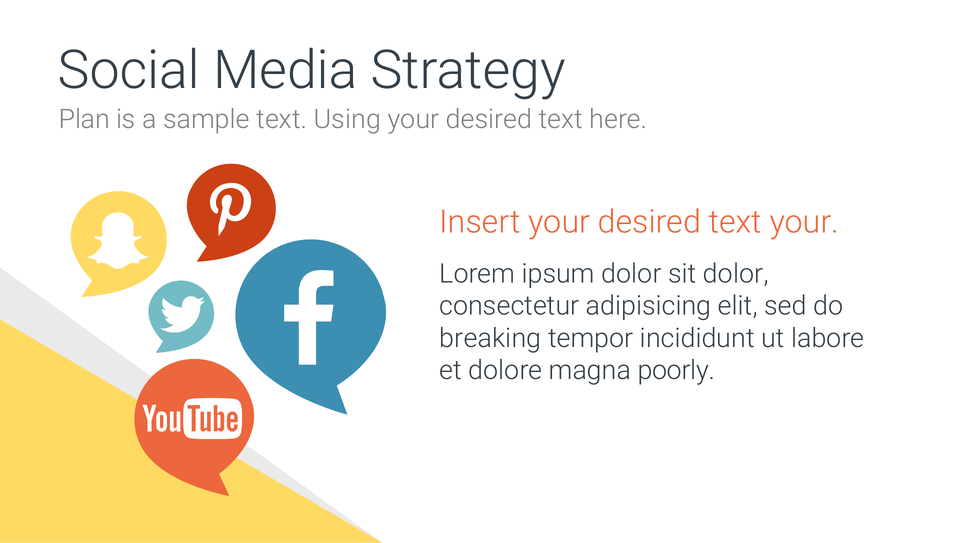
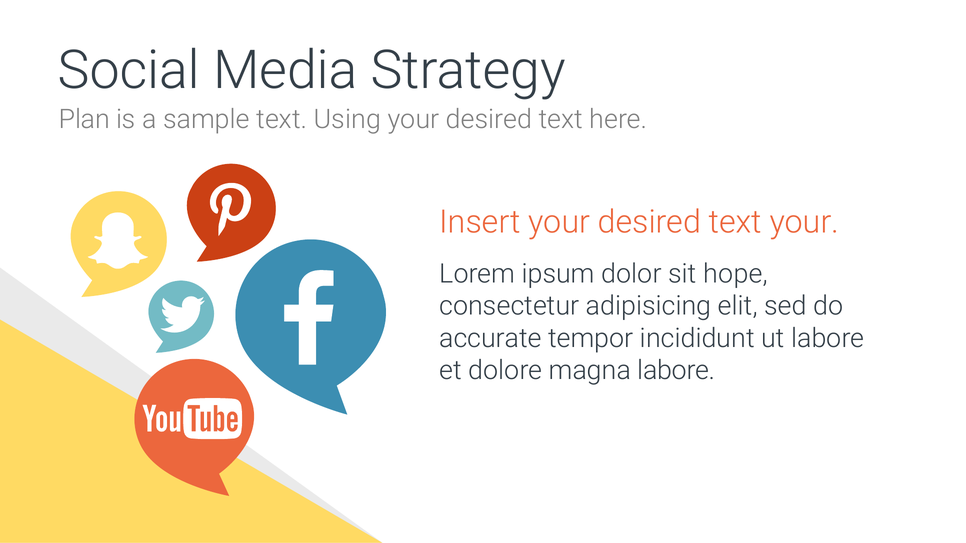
sit dolor: dolor -> hope
breaking: breaking -> accurate
magna poorly: poorly -> labore
